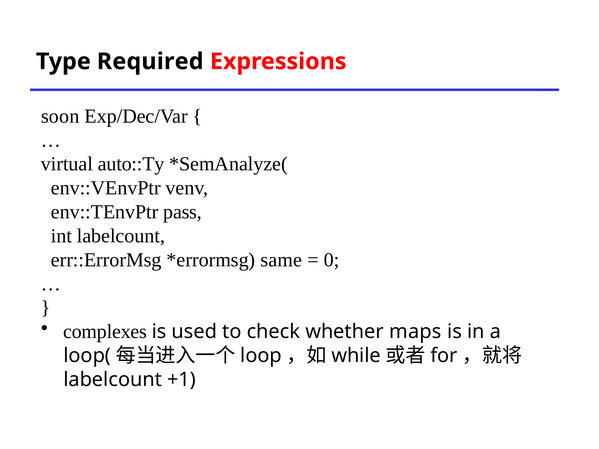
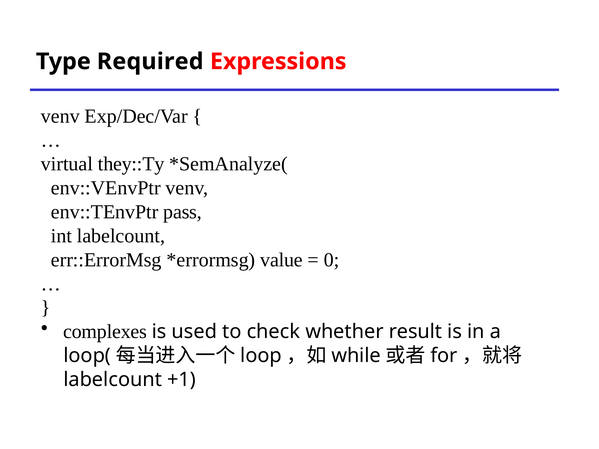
soon at (60, 116): soon -> venv
auto::Ty: auto::Ty -> they::Ty
same: same -> value
maps: maps -> result
